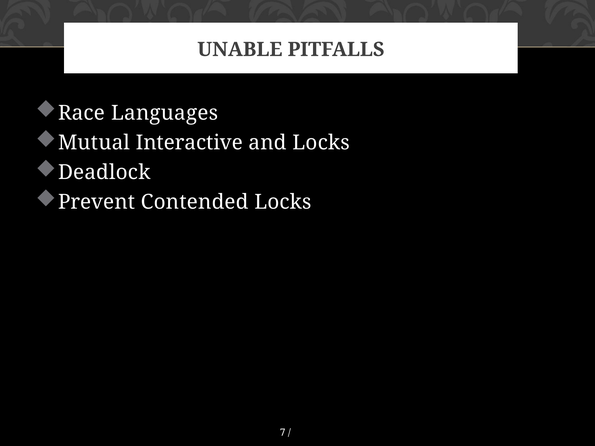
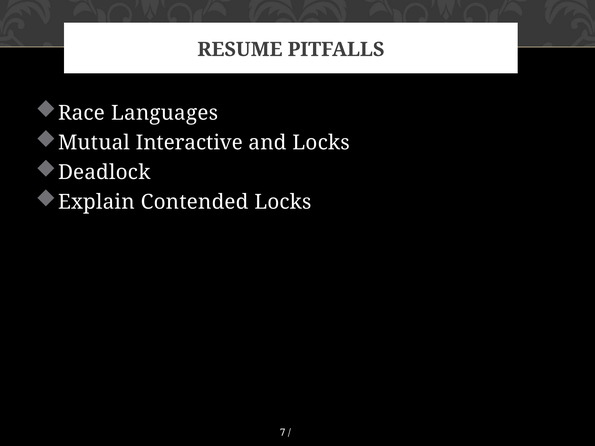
UNABLE: UNABLE -> RESUME
Prevent: Prevent -> Explain
